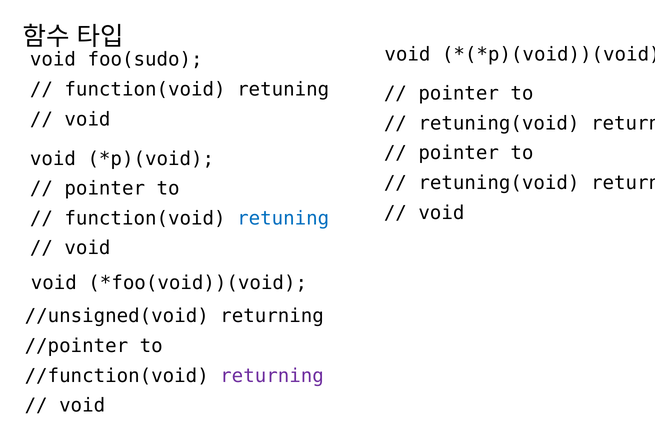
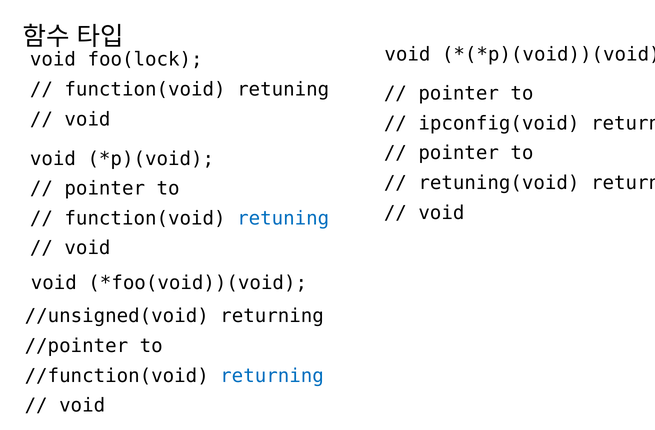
foo(sudo: foo(sudo -> foo(lock
retuning(void at (499, 123): retuning(void -> ipconfig(void
returning at (272, 376) colour: purple -> blue
